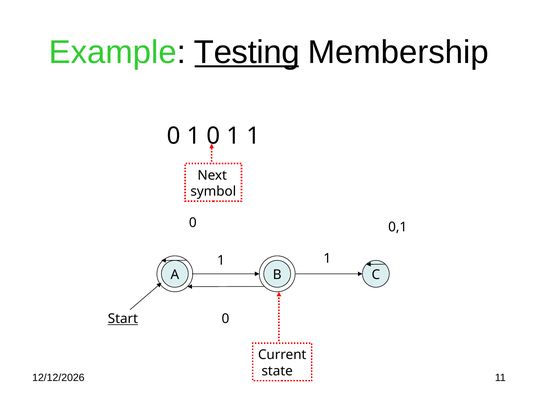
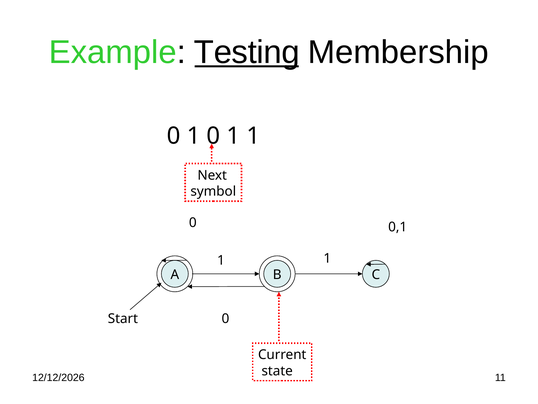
Start underline: present -> none
